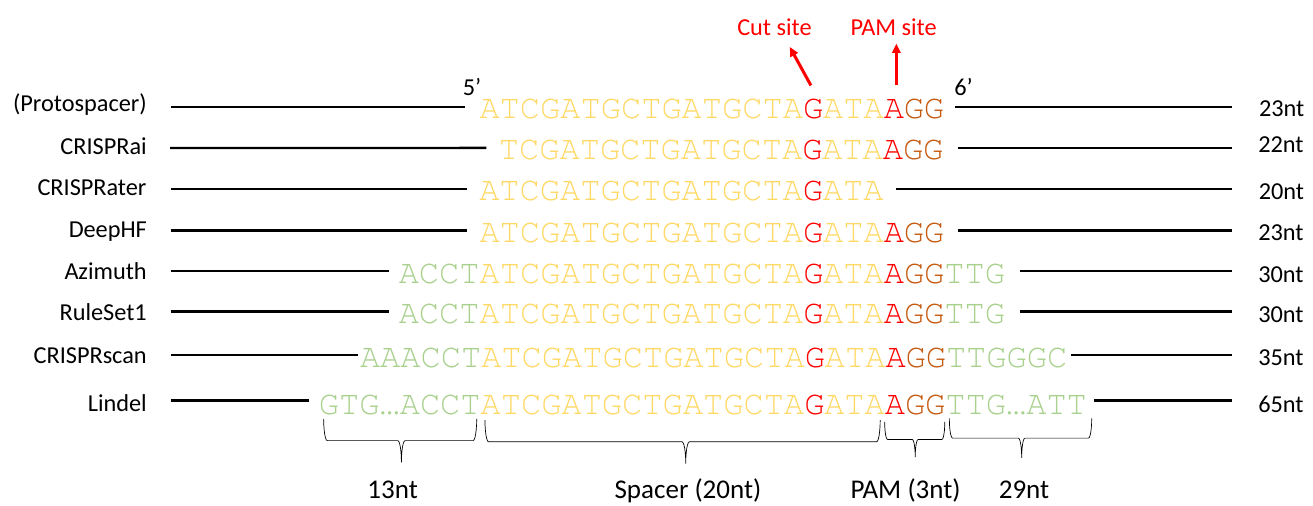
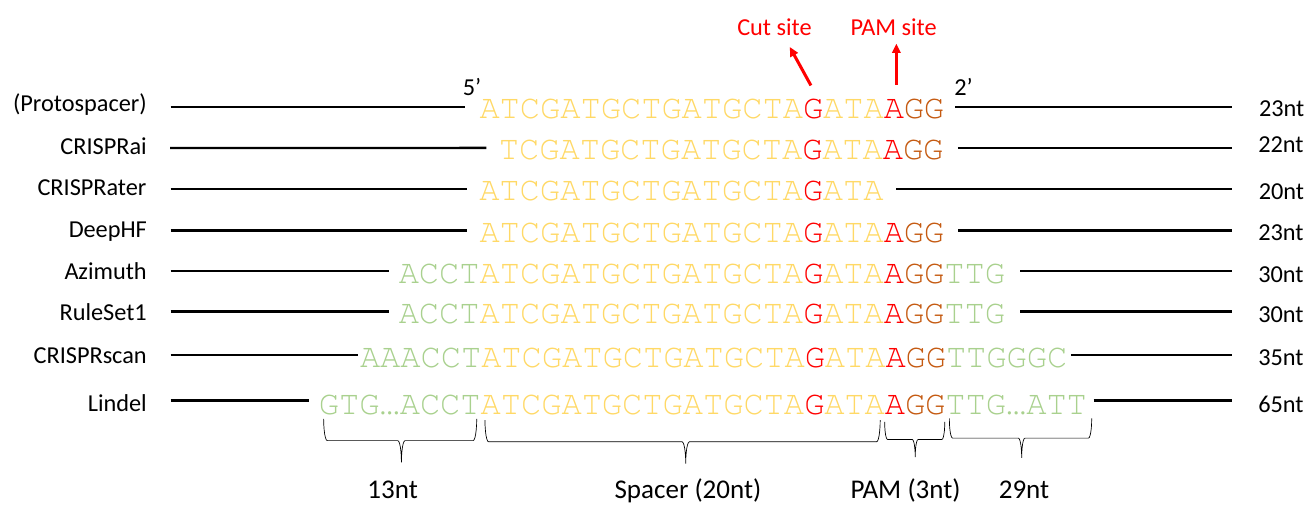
6: 6 -> 2
